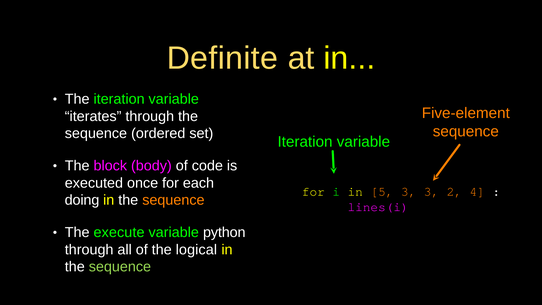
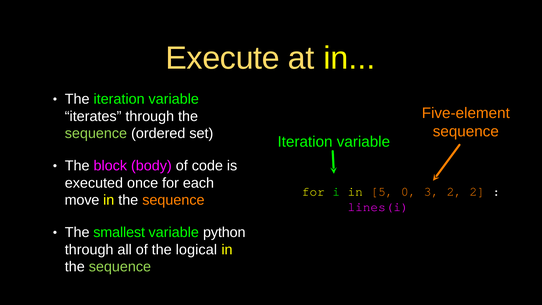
Definite: Definite -> Execute
sequence at (96, 133) colour: white -> light green
5 3: 3 -> 0
2 4: 4 -> 2
doing: doing -> move
execute: execute -> smallest
